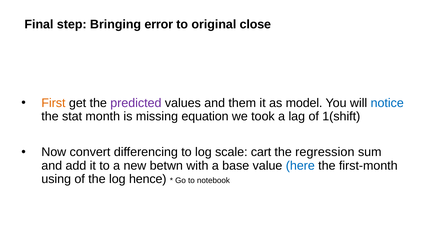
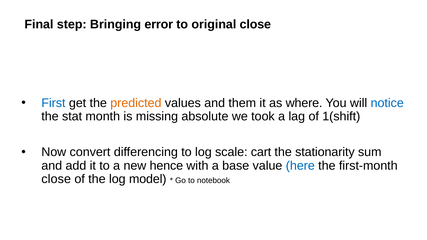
First colour: orange -> blue
predicted colour: purple -> orange
model: model -> where
equation: equation -> absolute
regression: regression -> stationarity
betwn: betwn -> hence
using at (56, 179): using -> close
hence: hence -> model
